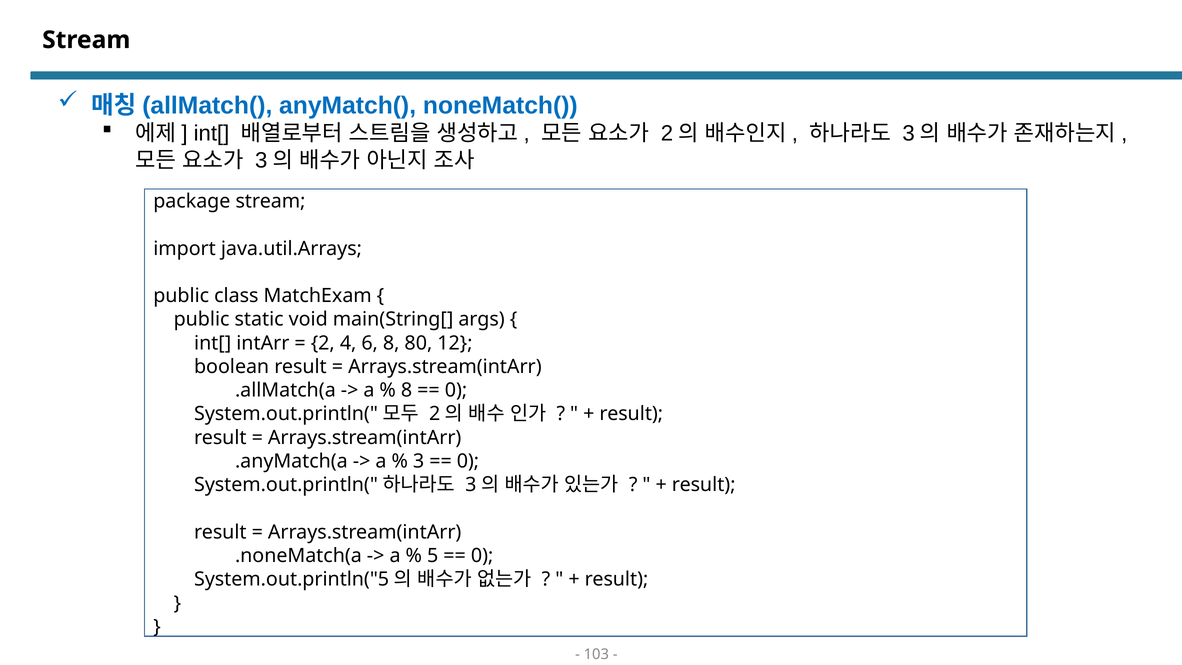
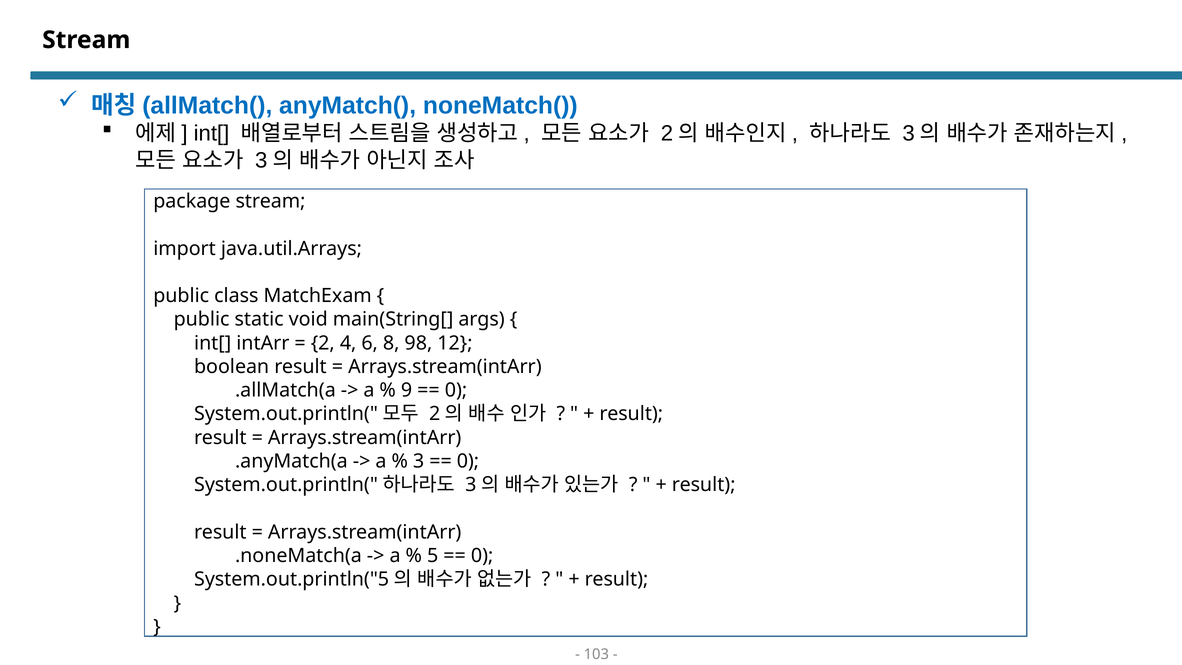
80: 80 -> 98
8 at (407, 390): 8 -> 9
